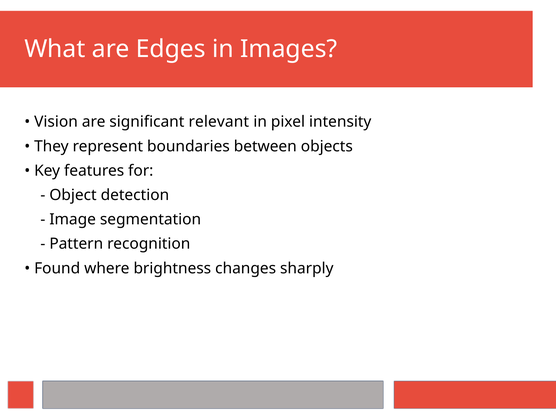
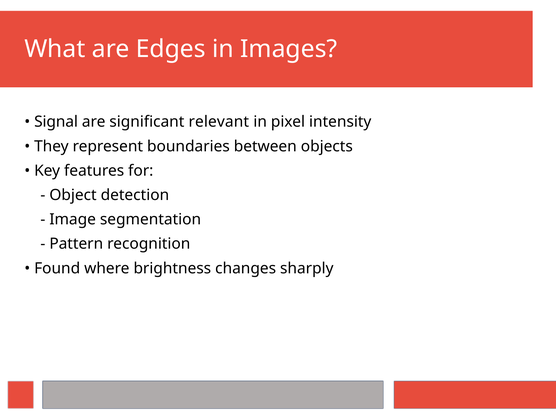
Vision: Vision -> Signal
